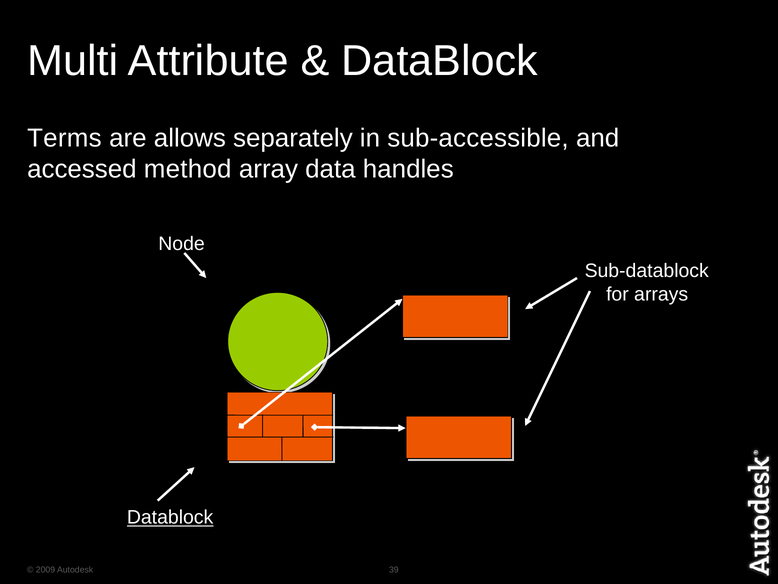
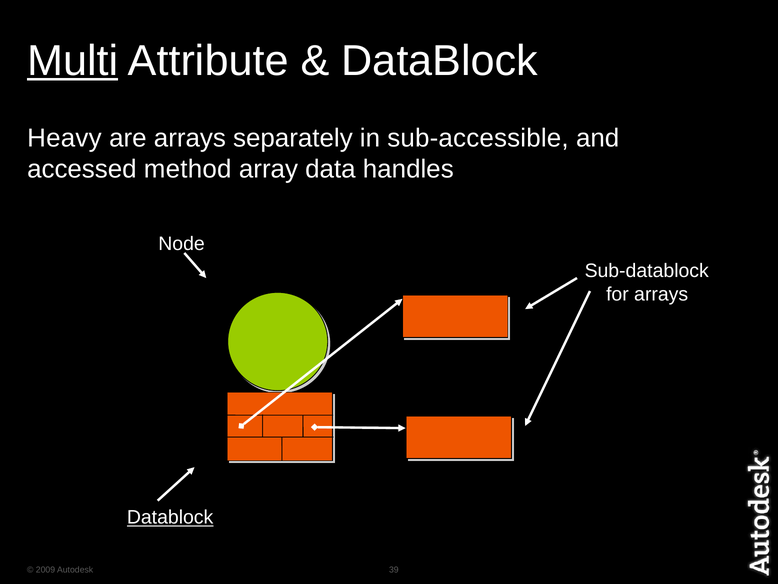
Multi underline: none -> present
Terms: Terms -> Heavy
are allows: allows -> arrays
